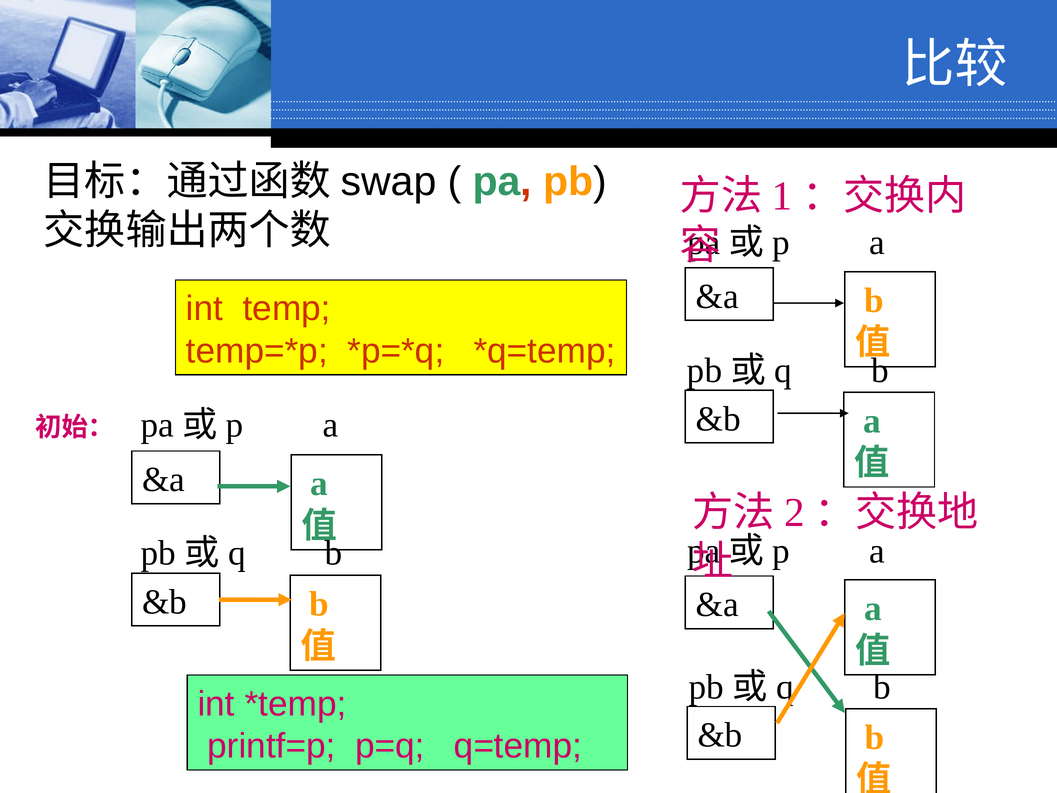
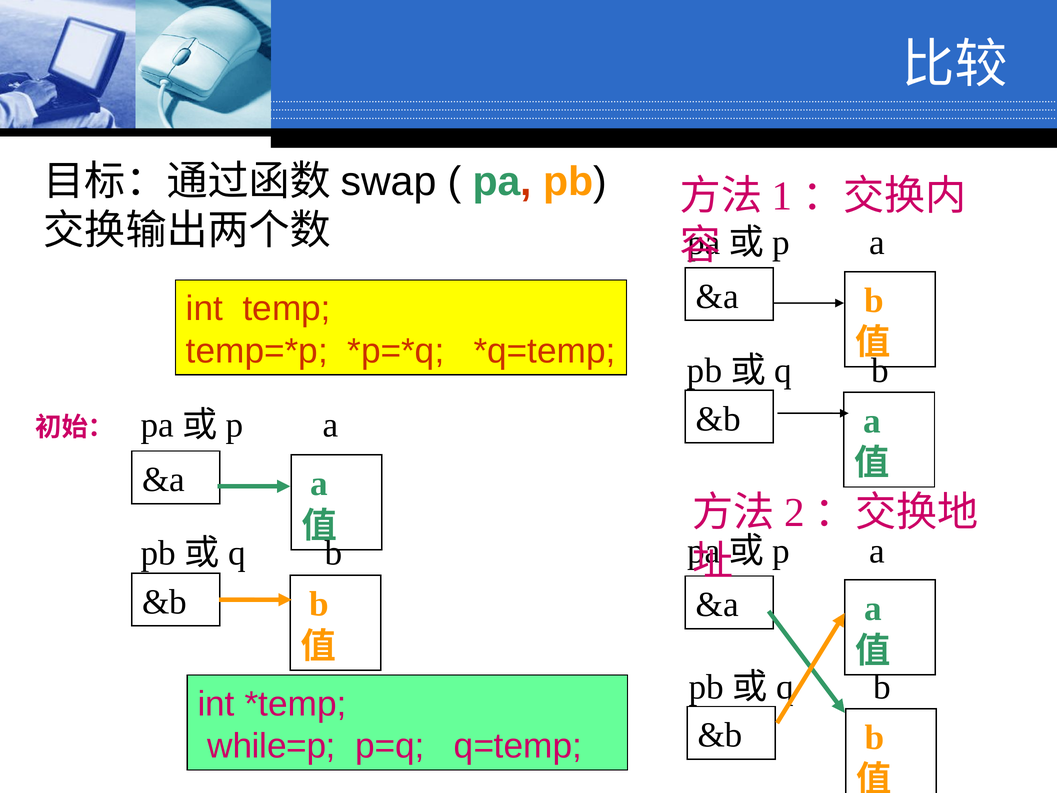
printf=p: printf=p -> while=p
